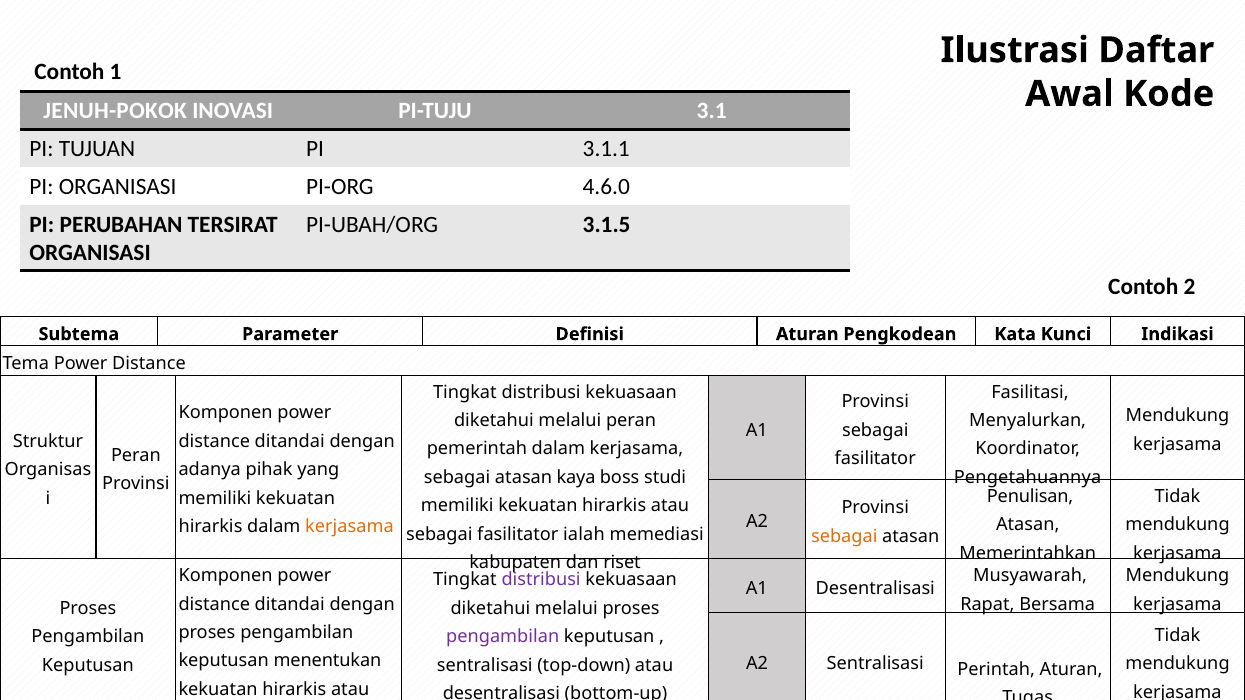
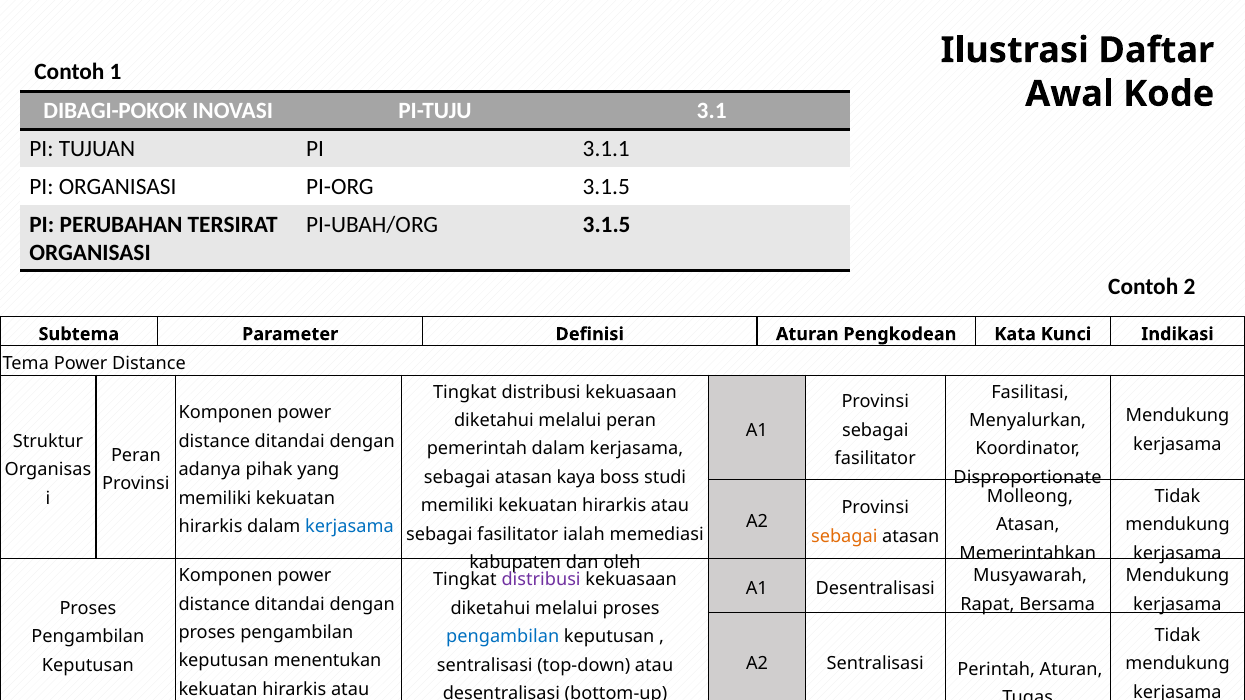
JENUH-POKOK: JENUH-POKOK -> DIBAGI-POKOK
PI-ORG 4.6.0: 4.6.0 -> 3.1.5
Pengetahuannya: Pengetahuannya -> Disproportionate
Penulisan: Penulisan -> Molleong
kerjasama at (349, 527) colour: orange -> blue
riset: riset -> oleh
pengambilan at (503, 637) colour: purple -> blue
